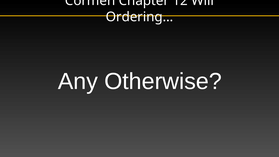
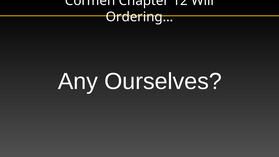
Otherwise: Otherwise -> Ourselves
